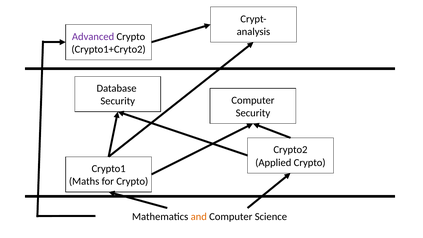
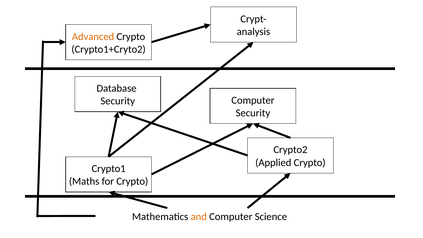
Advanced colour: purple -> orange
